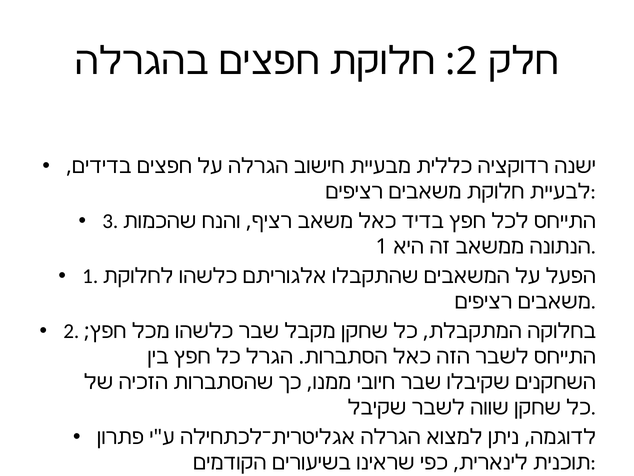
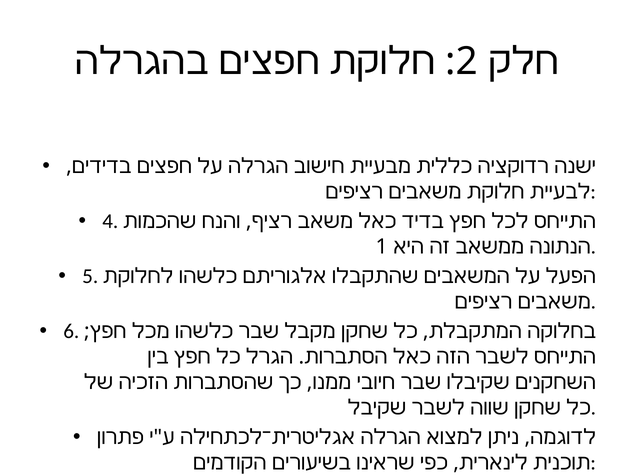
3 at (110, 221): 3 -> 4
1 at (90, 276): 1 -> 5
2 at (71, 331): 2 -> 6
